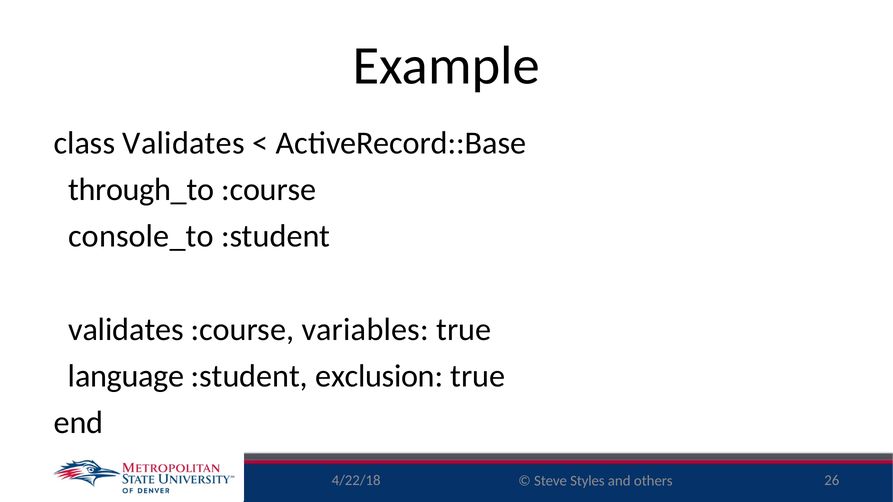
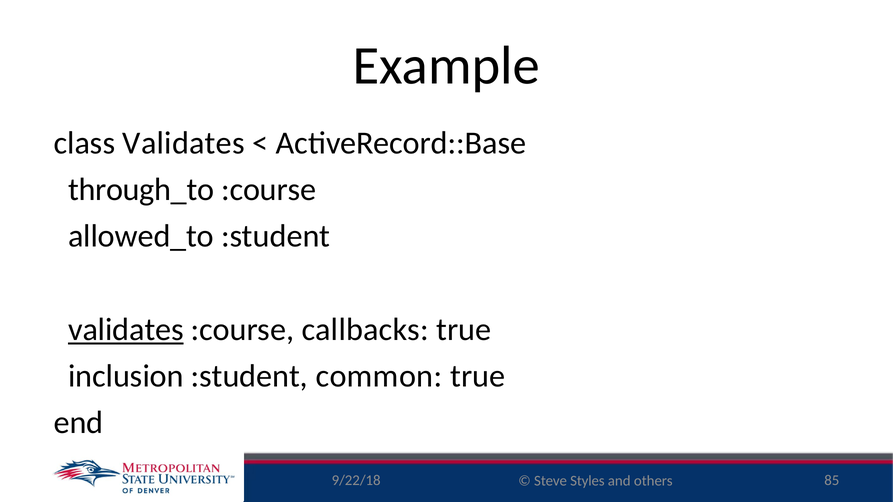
console_to: console_to -> allowed_to
validates at (126, 330) underline: none -> present
variables: variables -> callbacks
language: language -> inclusion
exclusion: exclusion -> common
4/22/18: 4/22/18 -> 9/22/18
26: 26 -> 85
